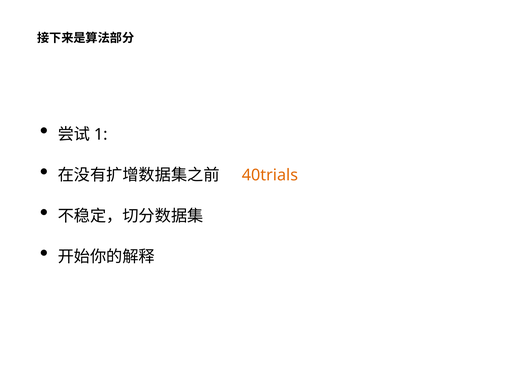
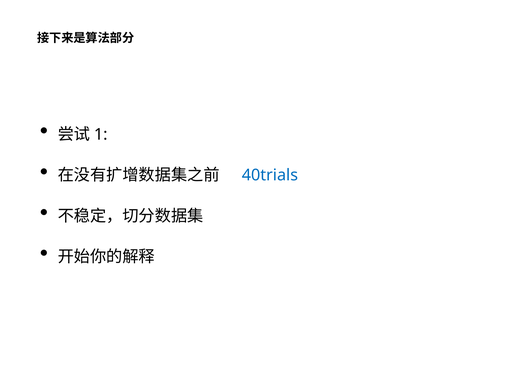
40trials colour: orange -> blue
